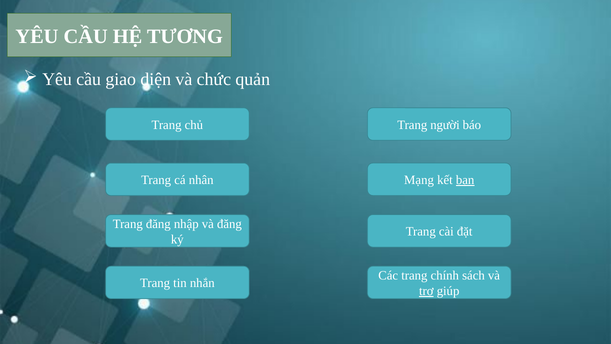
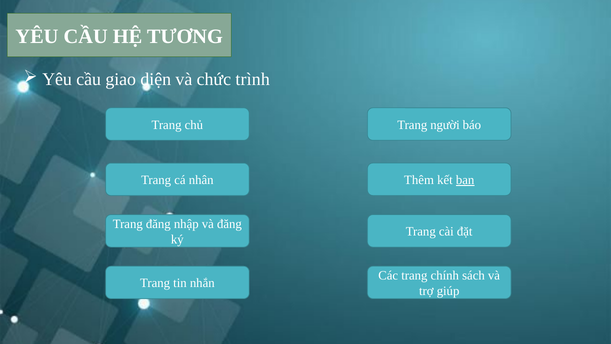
quản: quản -> trình
Mạng: Mạng -> Thêm
trợ at (426, 291) underline: present -> none
